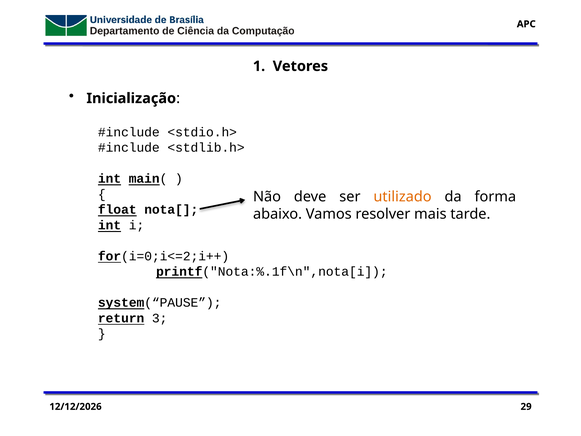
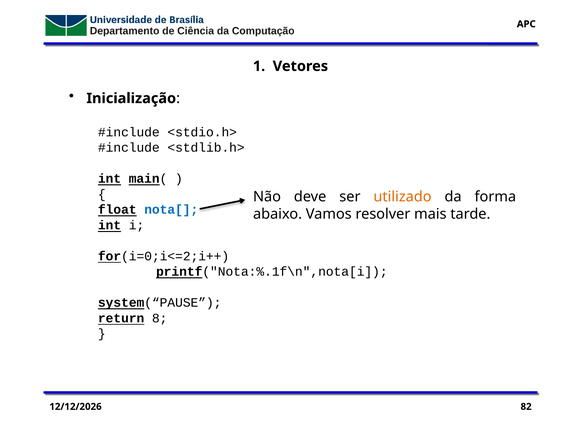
nota[ colour: black -> blue
3: 3 -> 8
29: 29 -> 82
